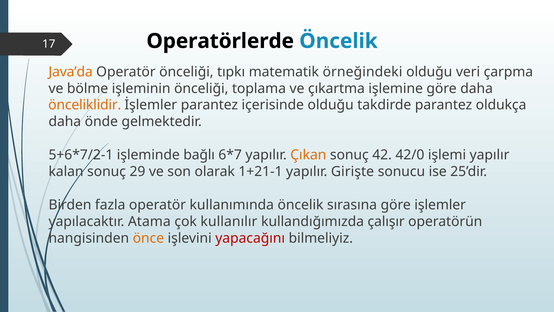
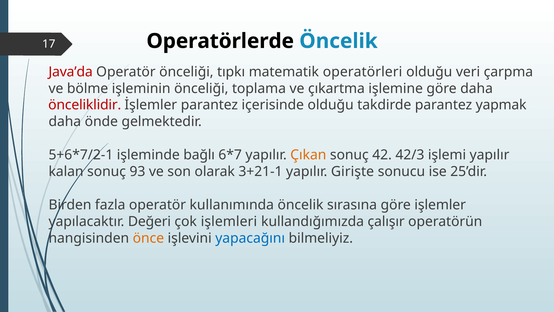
Java’da colour: orange -> red
örneğindeki: örneğindeki -> operatörleri
önceliklidir colour: orange -> red
oldukça: oldukça -> yapmak
42/0: 42/0 -> 42/3
29: 29 -> 93
1+21-1: 1+21-1 -> 3+21-1
Atama: Atama -> Değeri
kullanılır: kullanılır -> işlemleri
yapacağını colour: red -> blue
